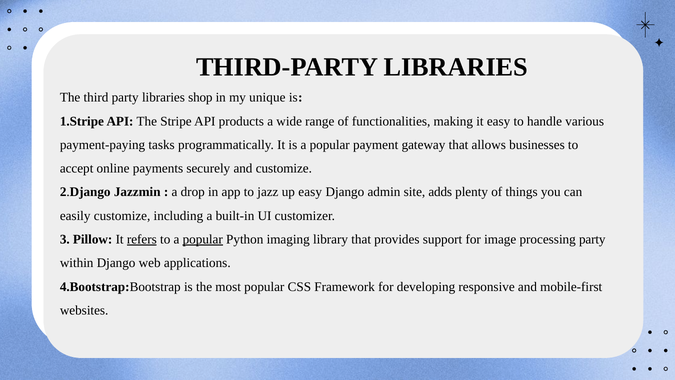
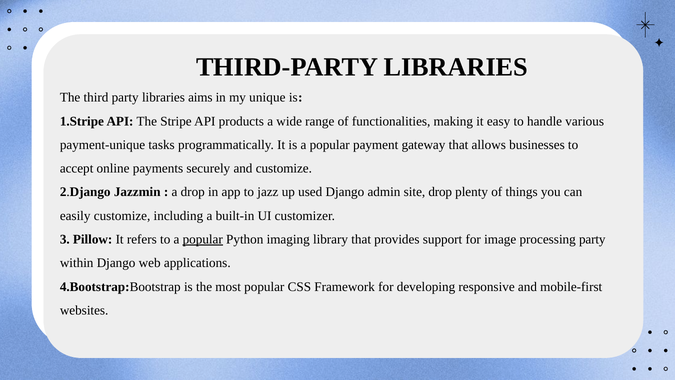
shop: shop -> aims
payment-paying: payment-paying -> payment-unique
up easy: easy -> used
site adds: adds -> drop
refers underline: present -> none
